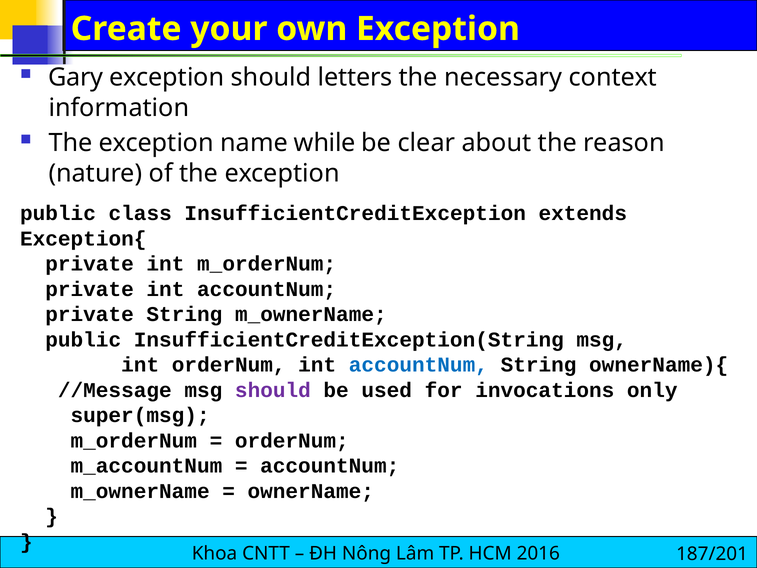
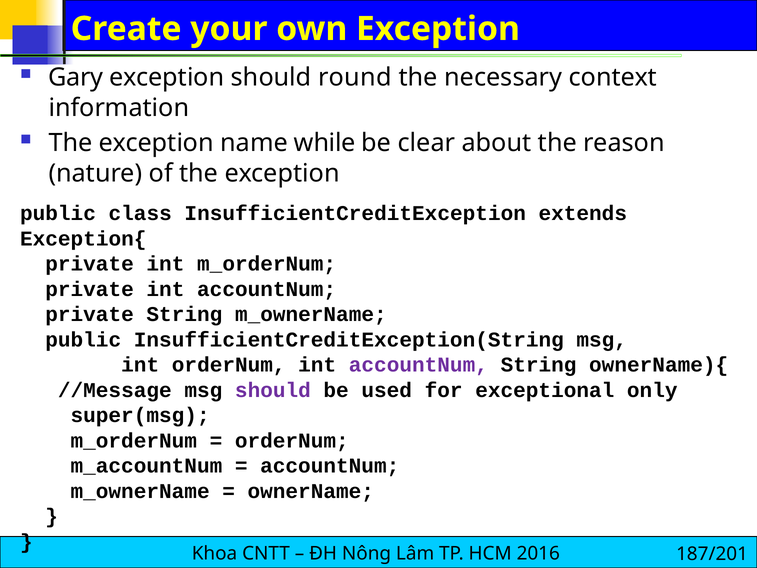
letters: letters -> round
accountNum at (418, 365) colour: blue -> purple
invocations: invocations -> exceptional
